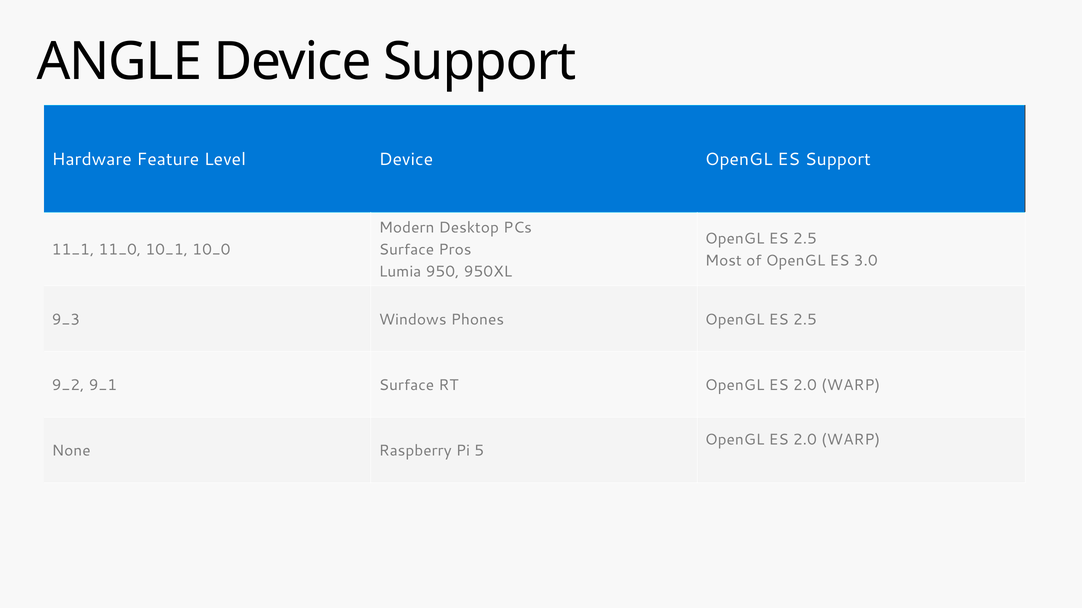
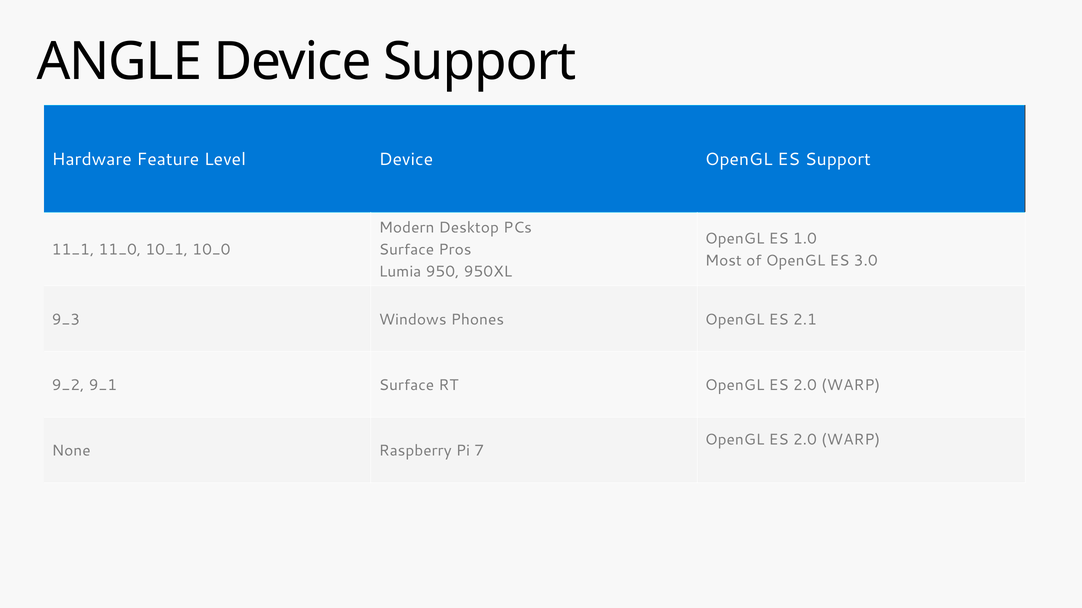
2.5 at (805, 239): 2.5 -> 1.0
Phones OpenGL ES 2.5: 2.5 -> 2.1
5: 5 -> 7
